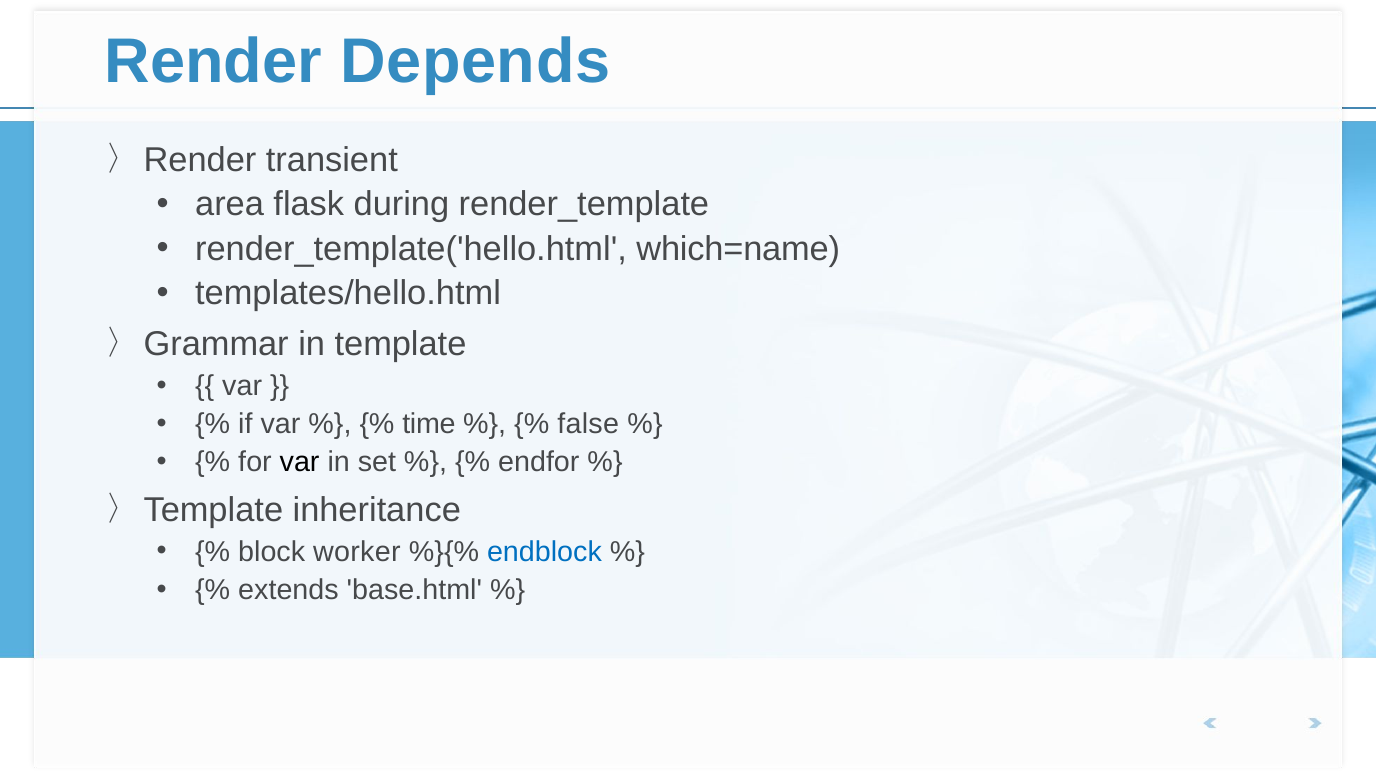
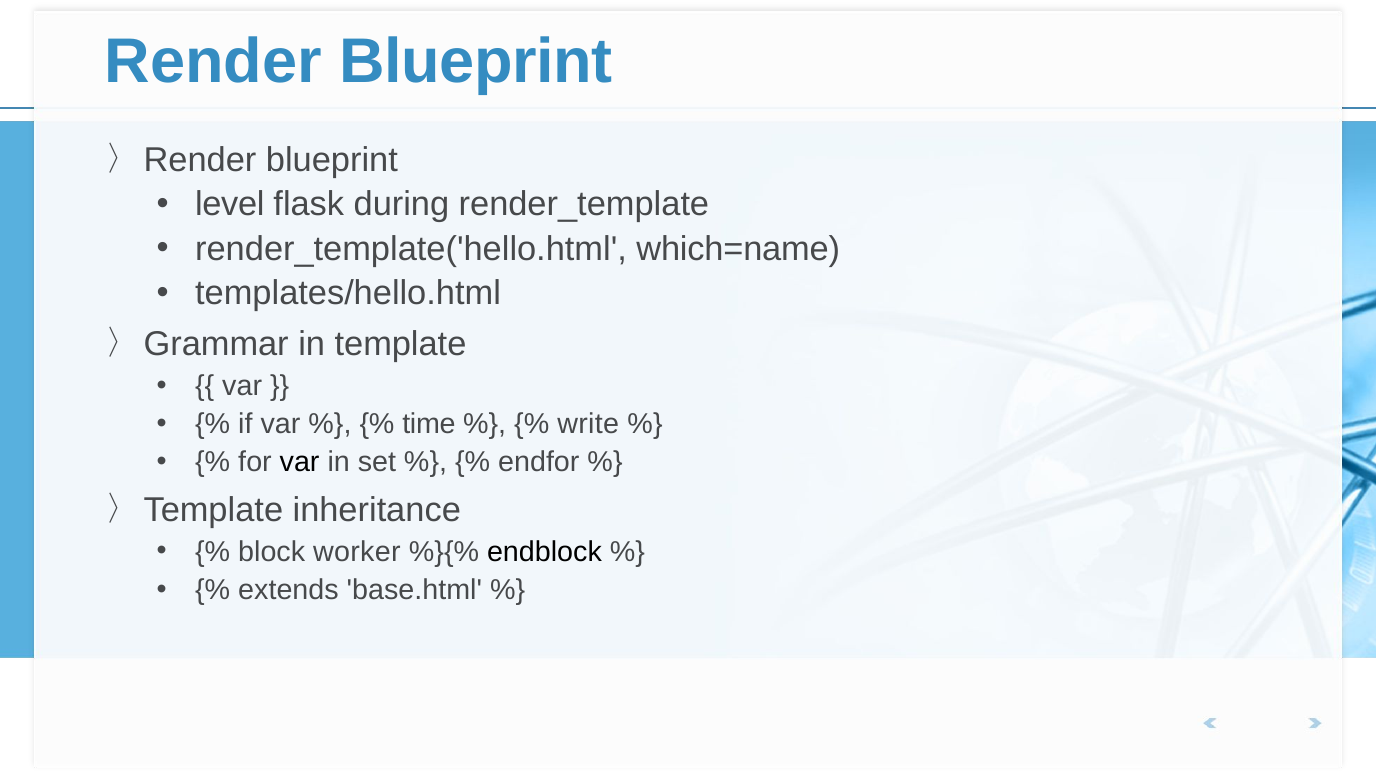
Render Depends: Depends -> Blueprint
transient at (332, 160): transient -> blueprint
area: area -> level
false: false -> write
endblock colour: blue -> black
